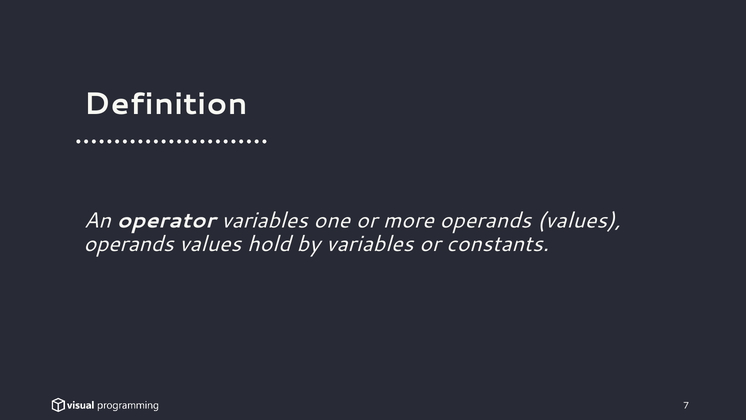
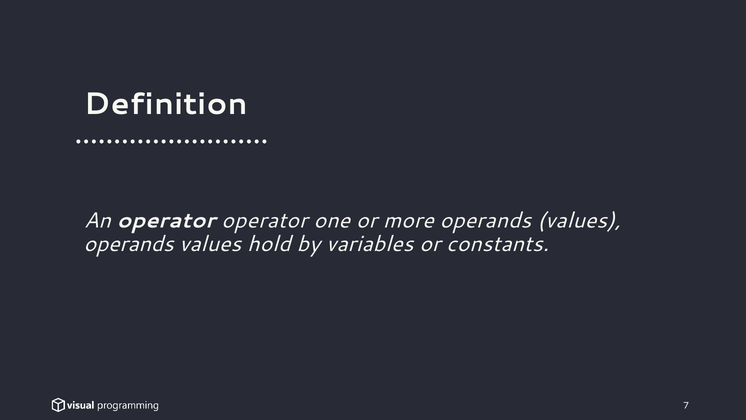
operator variables: variables -> operator
